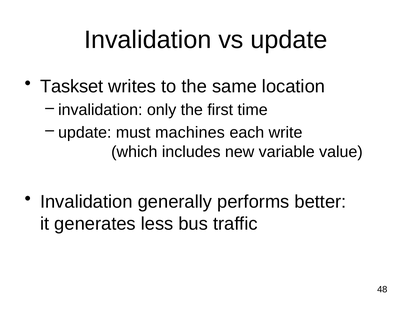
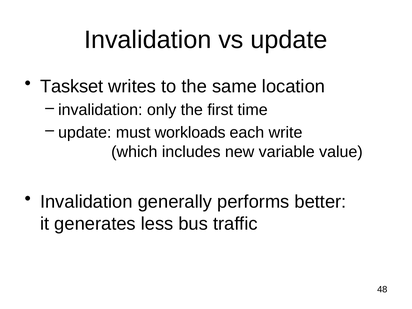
machines: machines -> workloads
